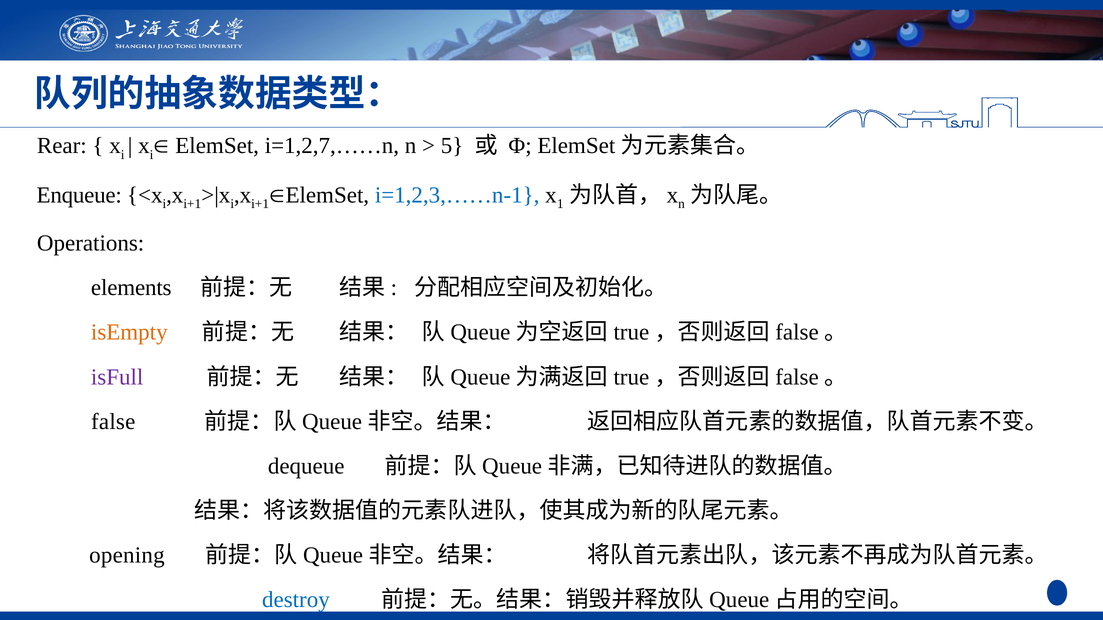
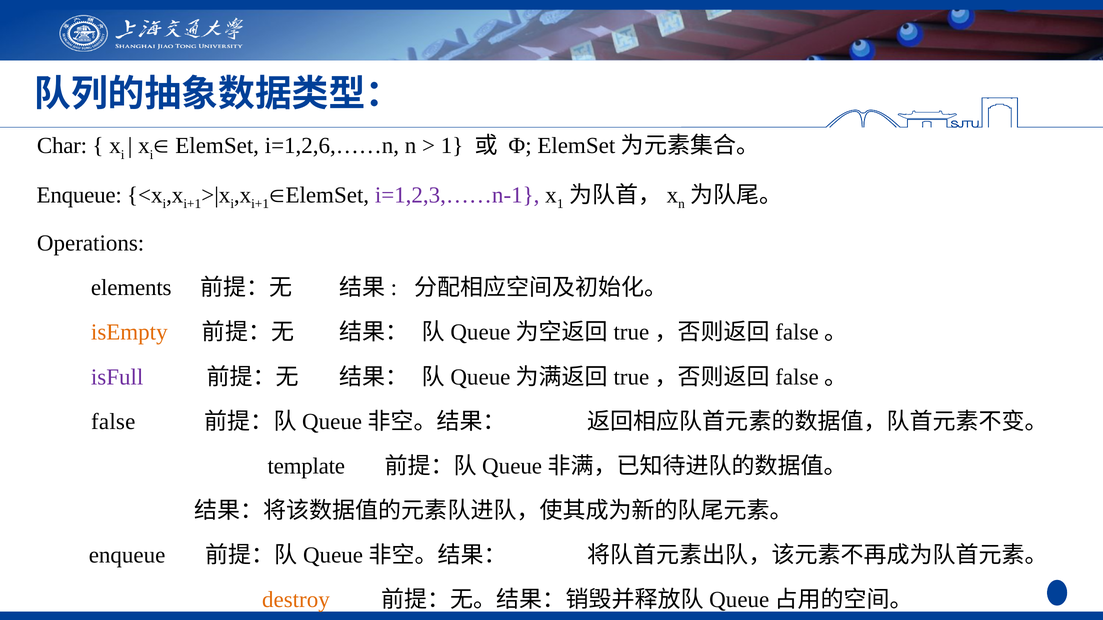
Rear: Rear -> Char
i=1,2,7,……n: i=1,2,7,……n -> i=1,2,6,……n
5 at (452, 146): 5 -> 1
i=1,2,3,……n-1 colour: blue -> purple
dequeue: dequeue -> template
opening at (127, 556): opening -> enqueue
destroy colour: blue -> orange
